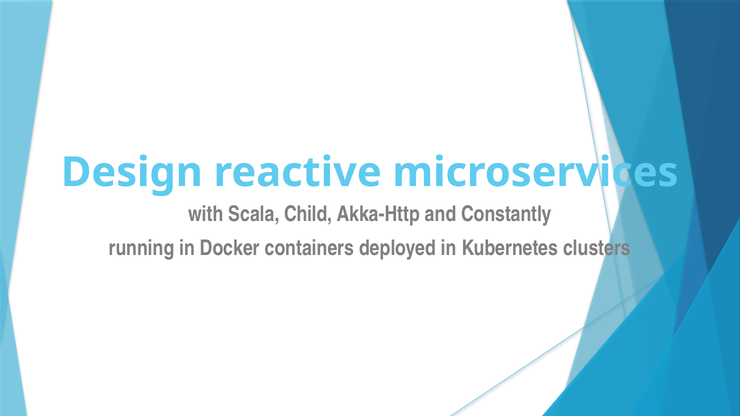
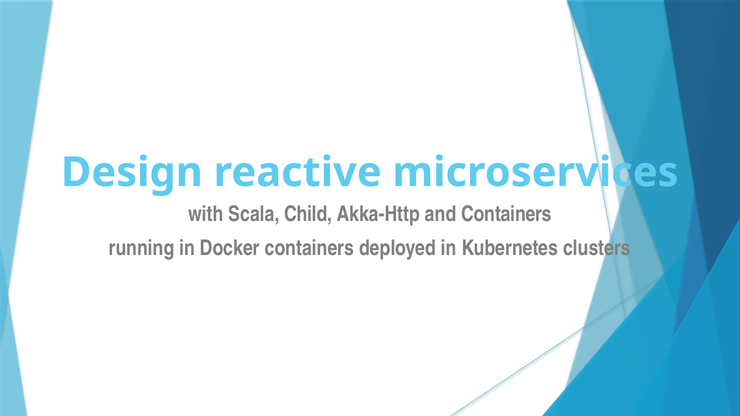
and Constantly: Constantly -> Containers
